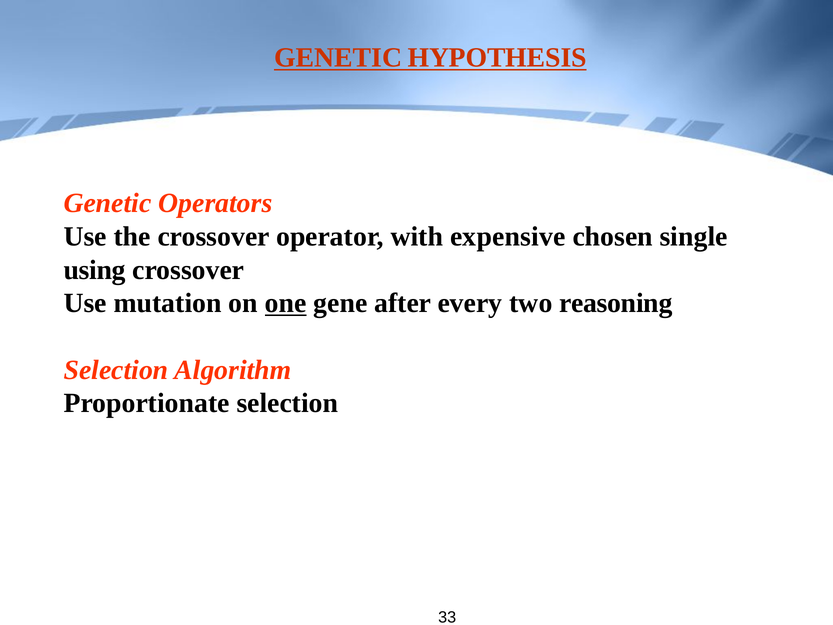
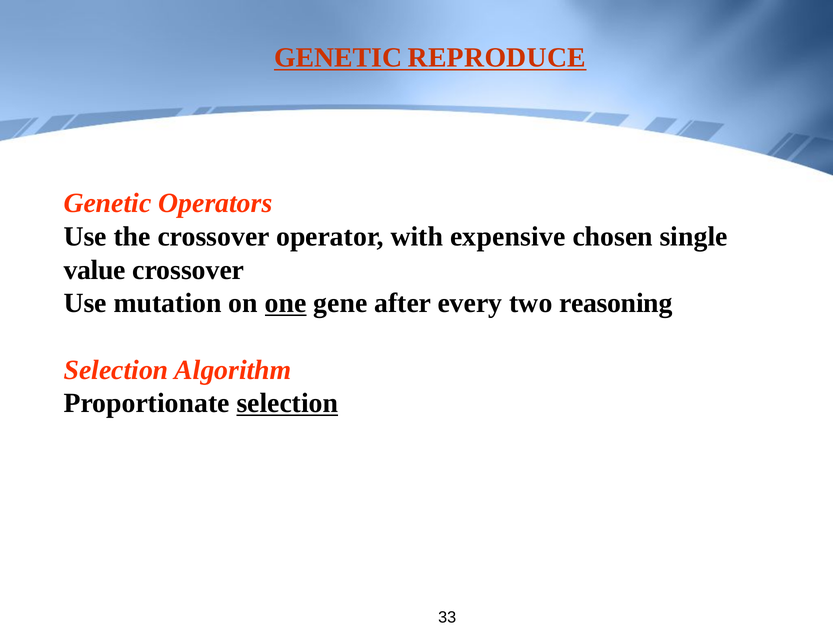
HYPOTHESIS: HYPOTHESIS -> REPRODUCE
using: using -> value
selection at (287, 403) underline: none -> present
